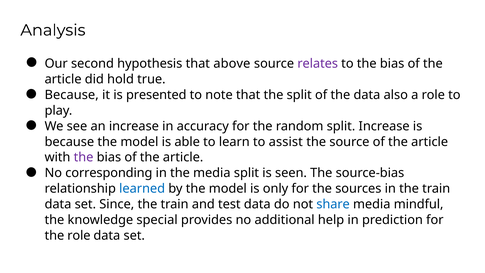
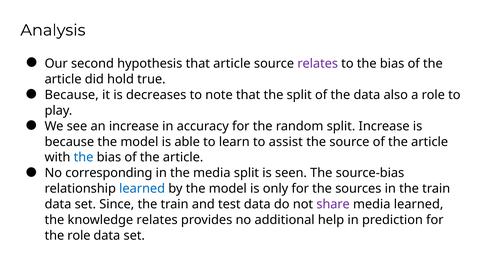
that above: above -> article
presented: presented -> decreases
the at (84, 157) colour: purple -> blue
share colour: blue -> purple
media mindful: mindful -> learned
knowledge special: special -> relates
